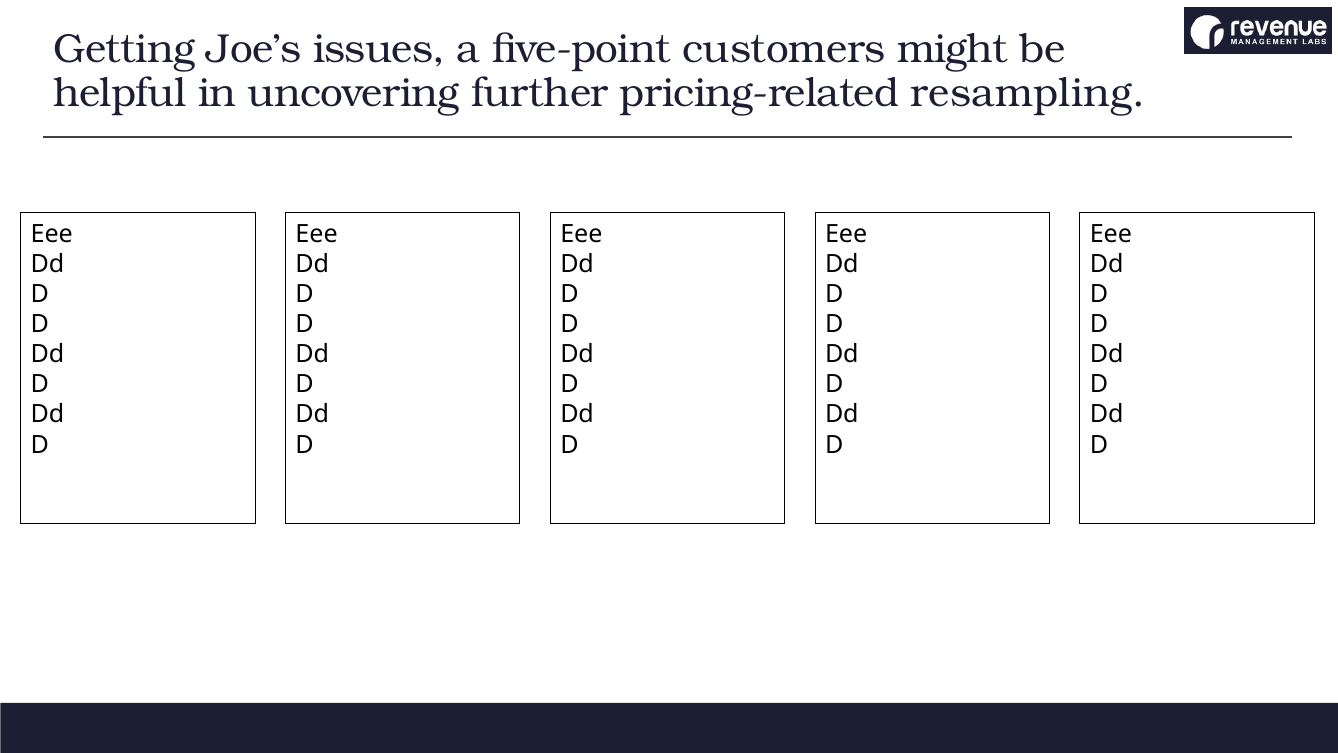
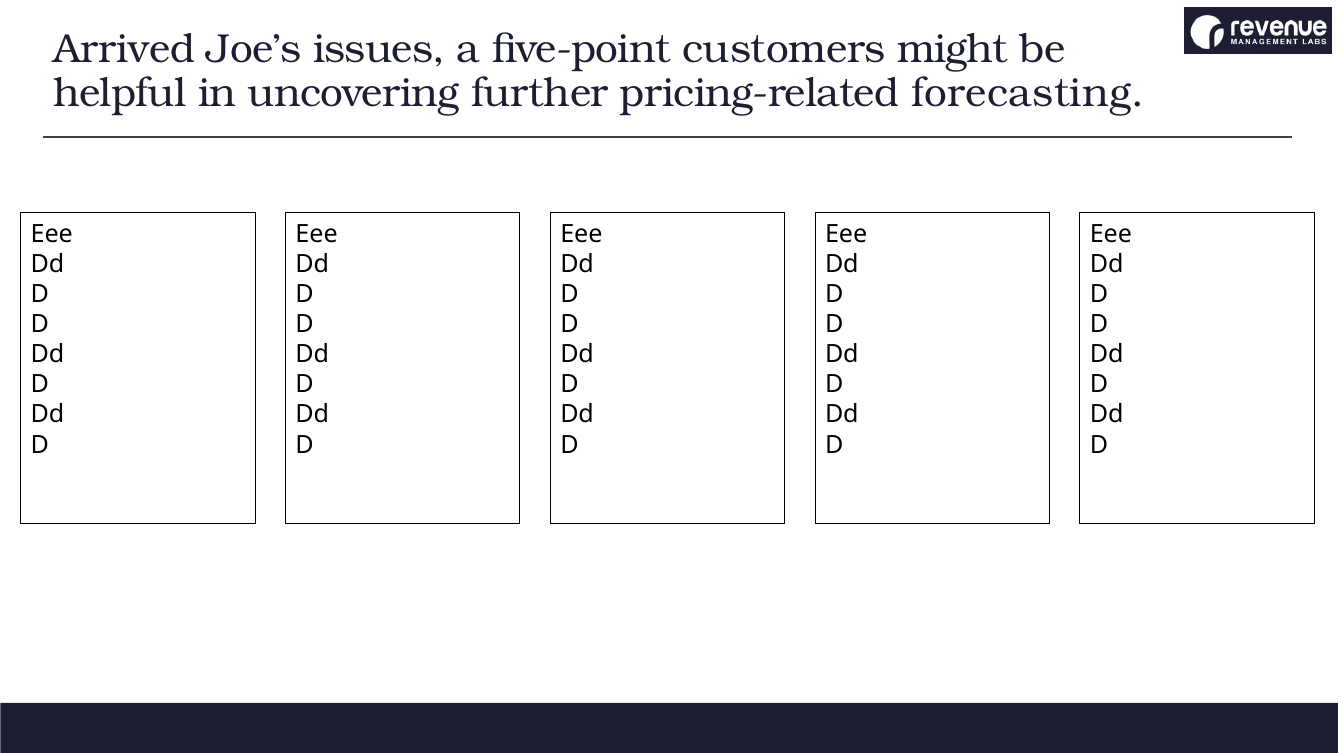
Getting: Getting -> Arrived
resampling: resampling -> forecasting
